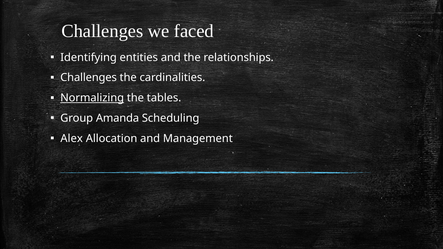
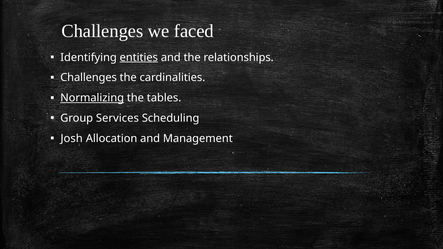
entities underline: none -> present
Amanda: Amanda -> Services
Alex: Alex -> Josh
